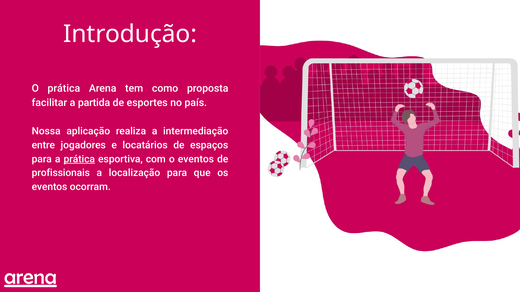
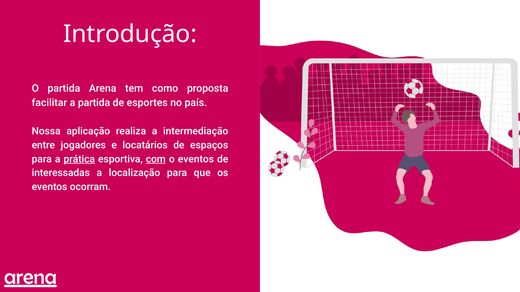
O prática: prática -> partida
com underline: none -> present
profissionais: profissionais -> interessadas
